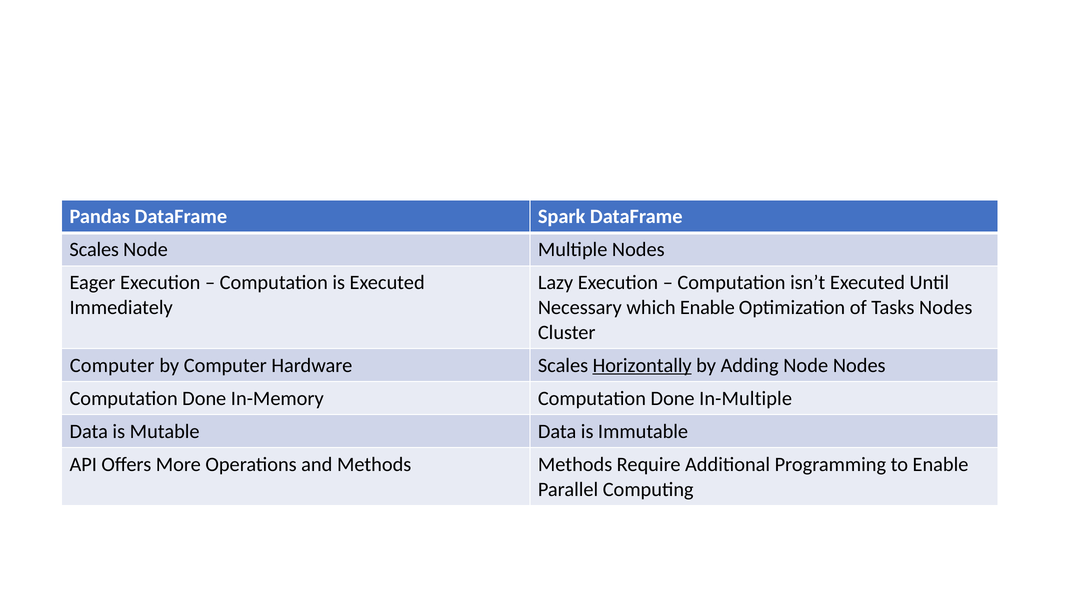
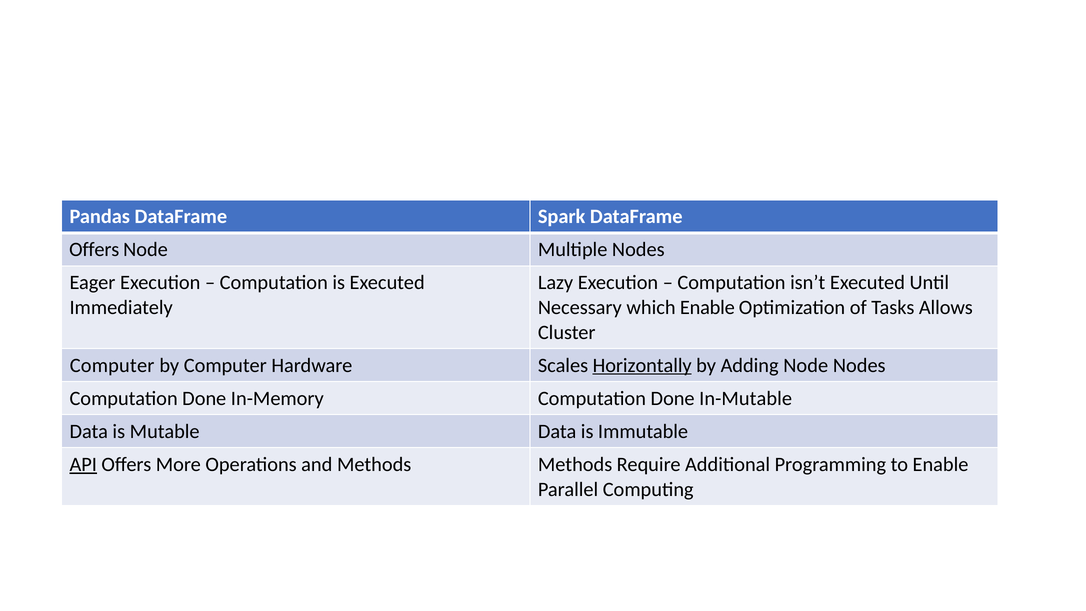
Scales at (94, 250): Scales -> Offers
Tasks Nodes: Nodes -> Allows
In-Multiple: In-Multiple -> In-Mutable
API underline: none -> present
